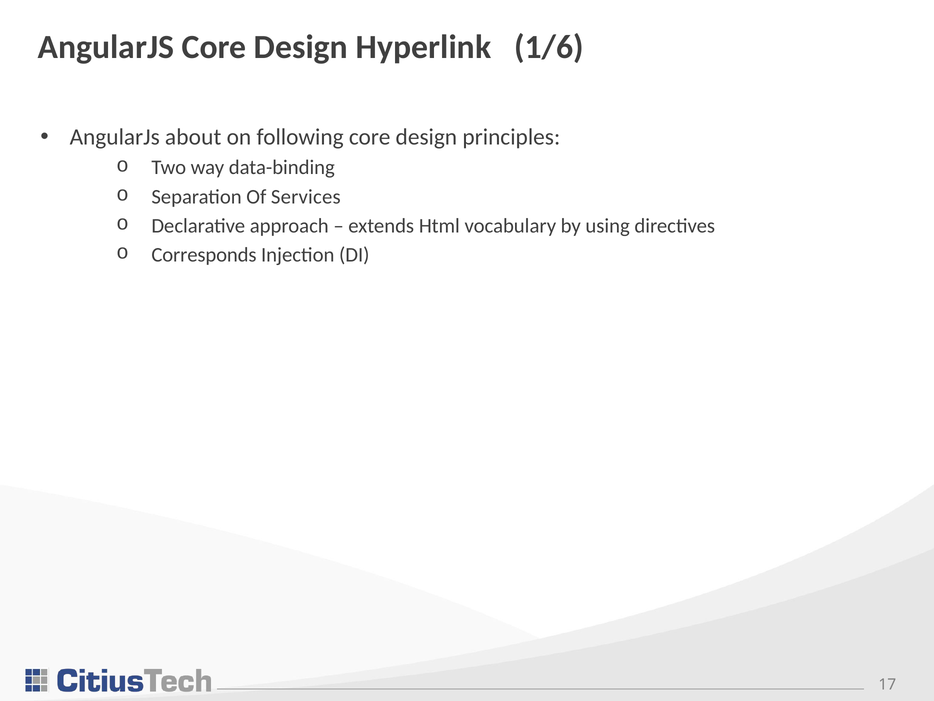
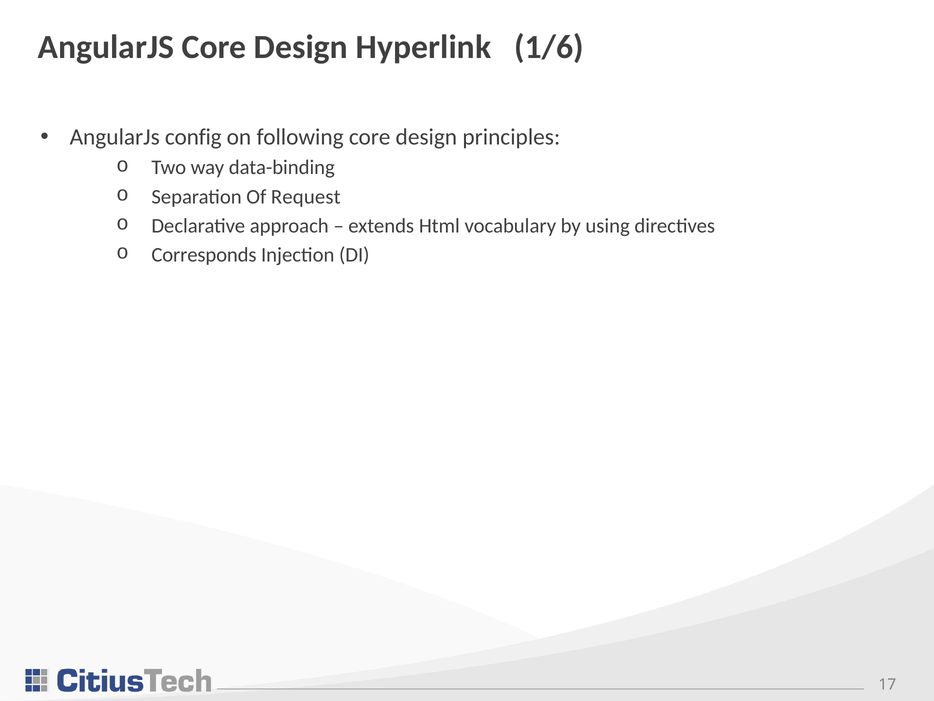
about: about -> config
Services: Services -> Request
